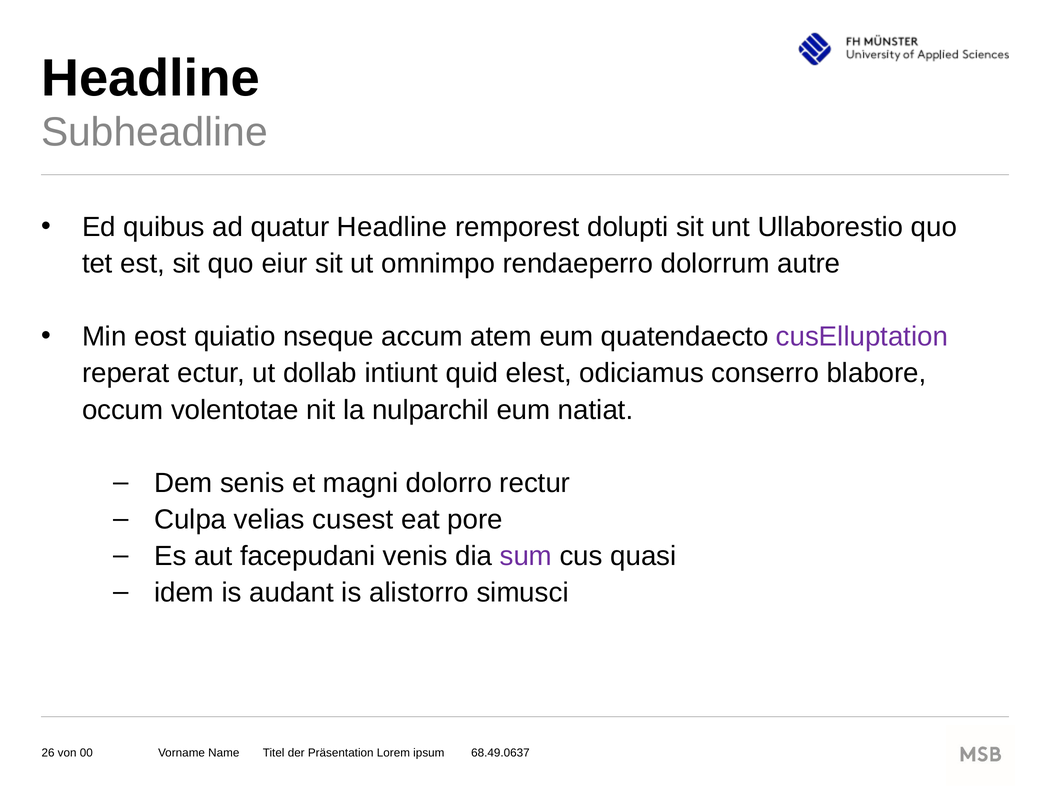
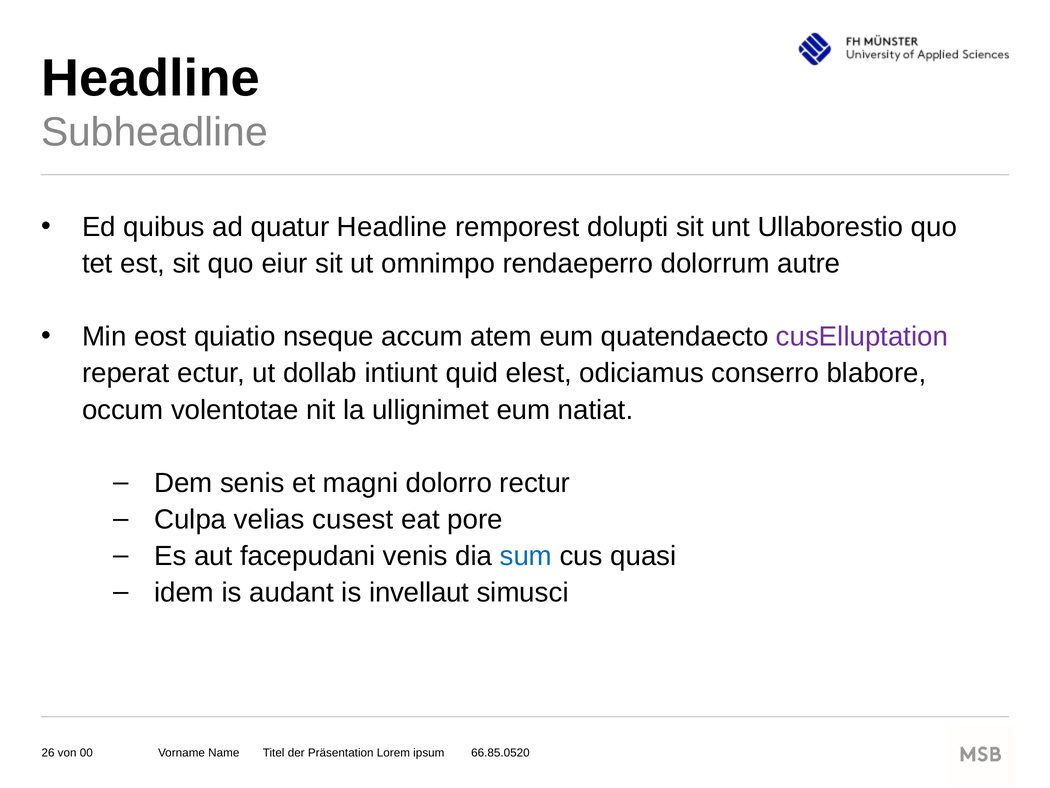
nulparchil: nulparchil -> ullignimet
sum colour: purple -> blue
alistorro: alistorro -> invellaut
68.49.0637: 68.49.0637 -> 66.85.0520
